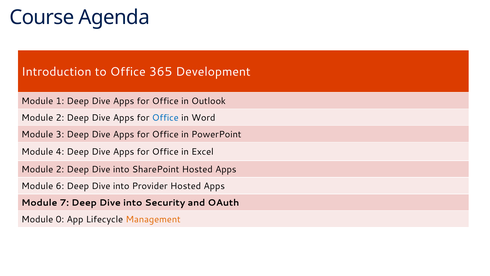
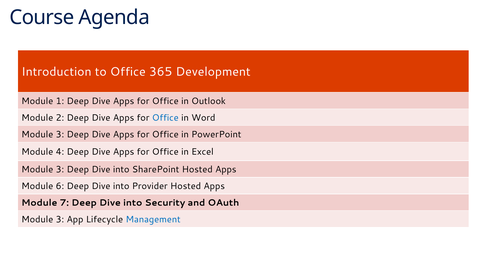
2 at (60, 169): 2 -> 3
0 at (60, 219): 0 -> 3
Management colour: orange -> blue
